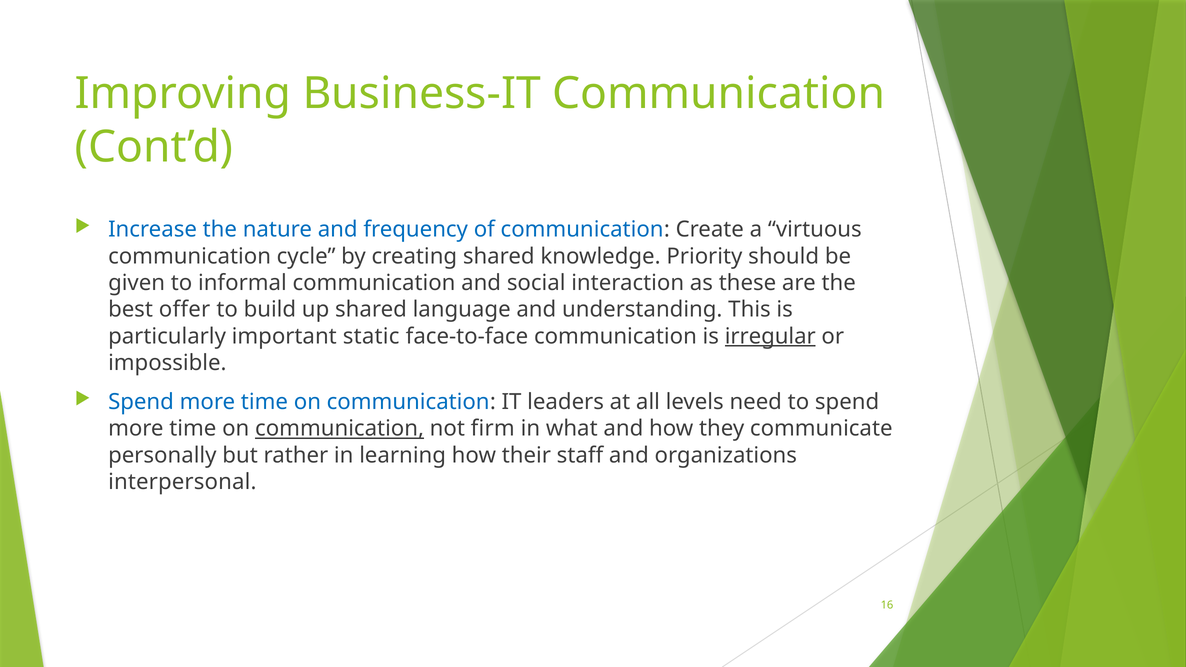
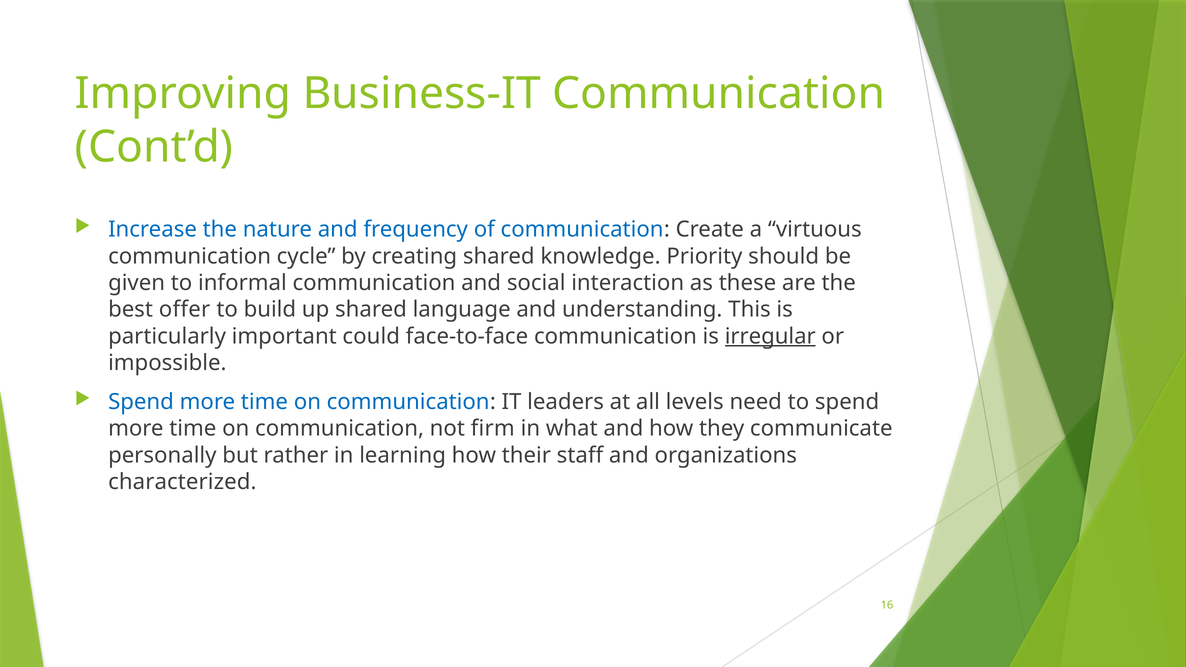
static: static -> could
communication at (340, 429) underline: present -> none
interpersonal: interpersonal -> characterized
